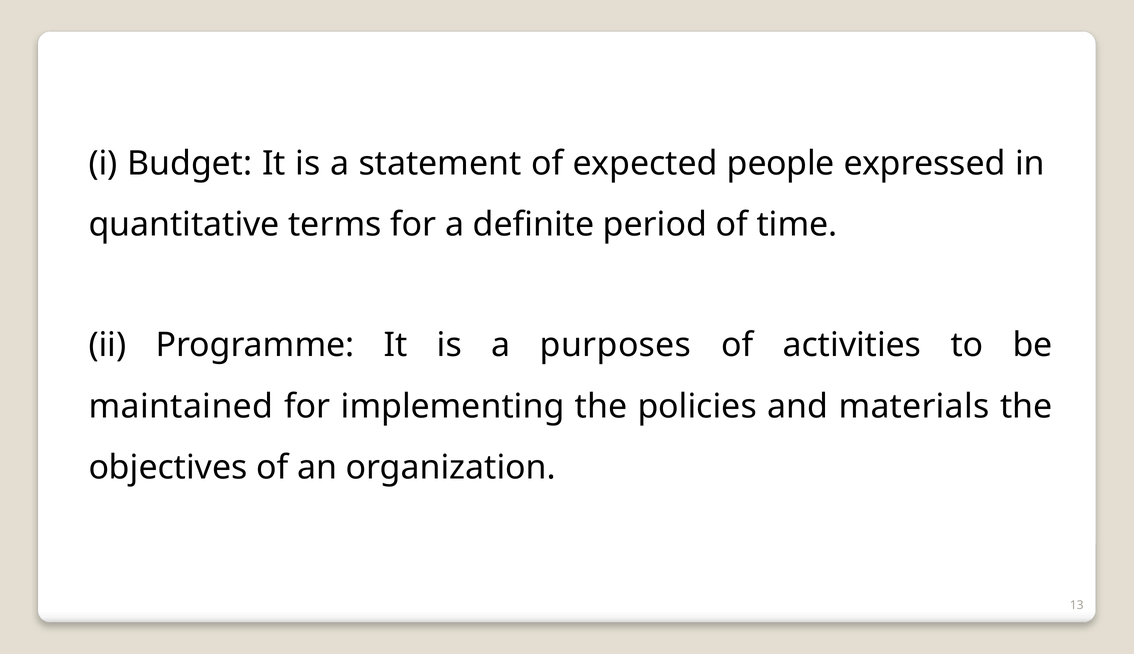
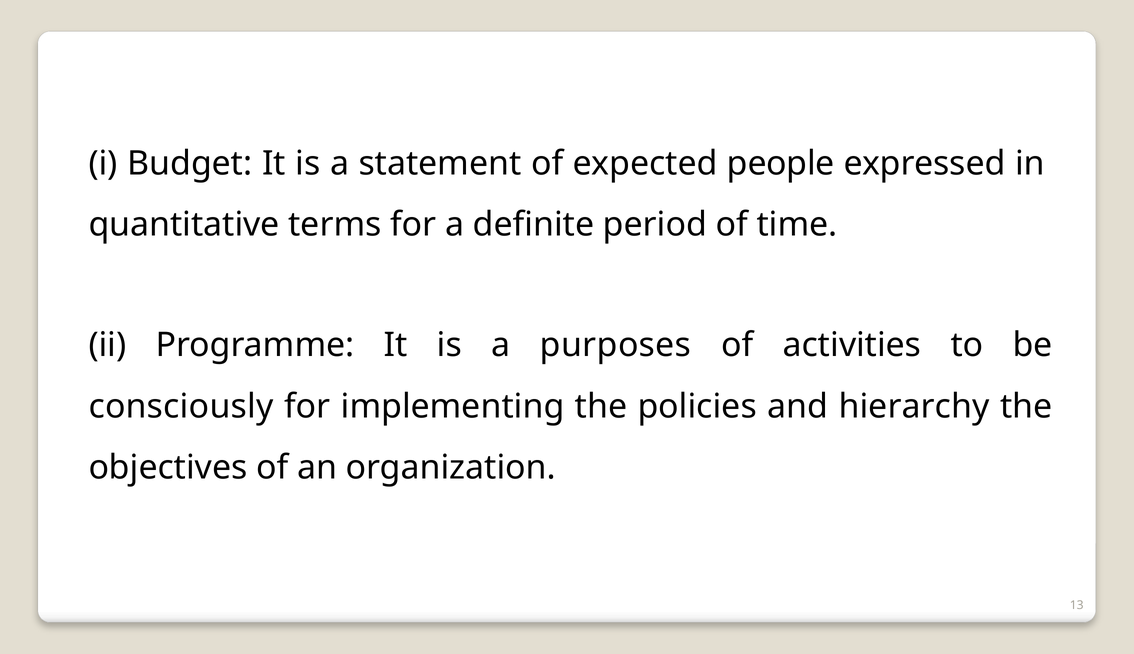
maintained: maintained -> consciously
materials: materials -> hierarchy
